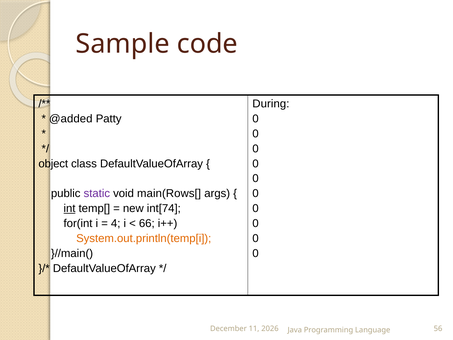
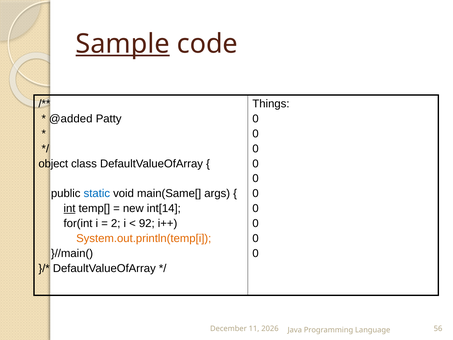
Sample underline: none -> present
During: During -> Things
static colour: purple -> blue
main(Rows[: main(Rows[ -> main(Same[
int[74: int[74 -> int[14
4: 4 -> 2
66: 66 -> 92
